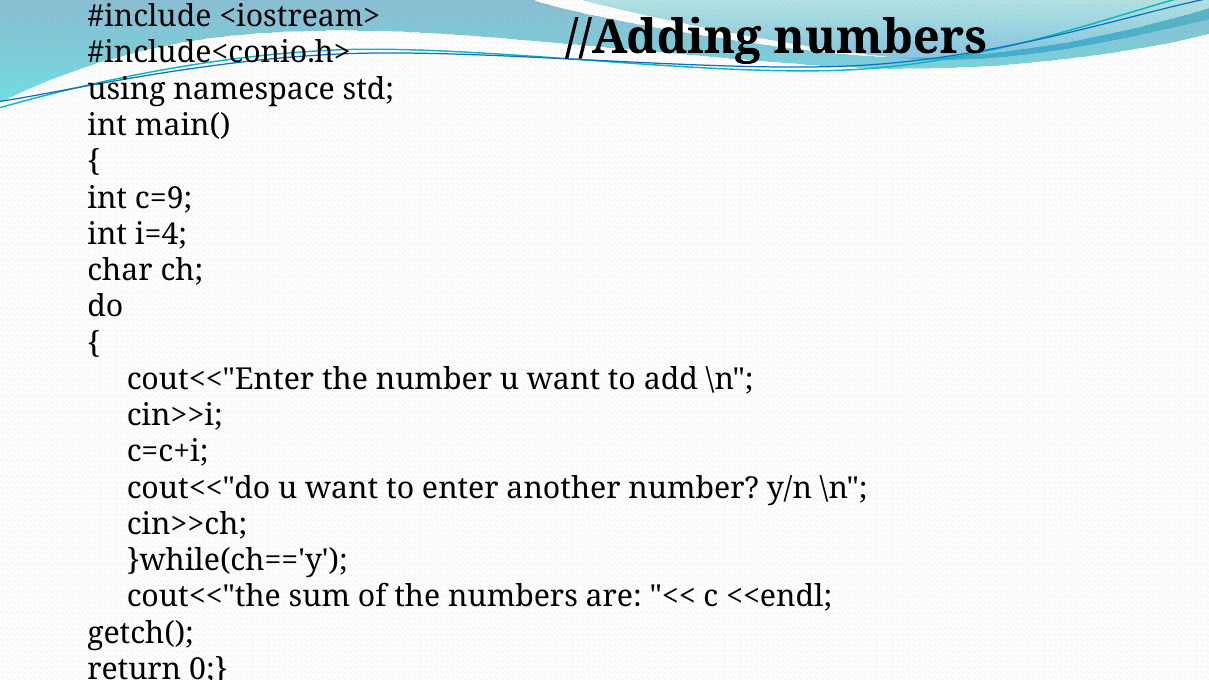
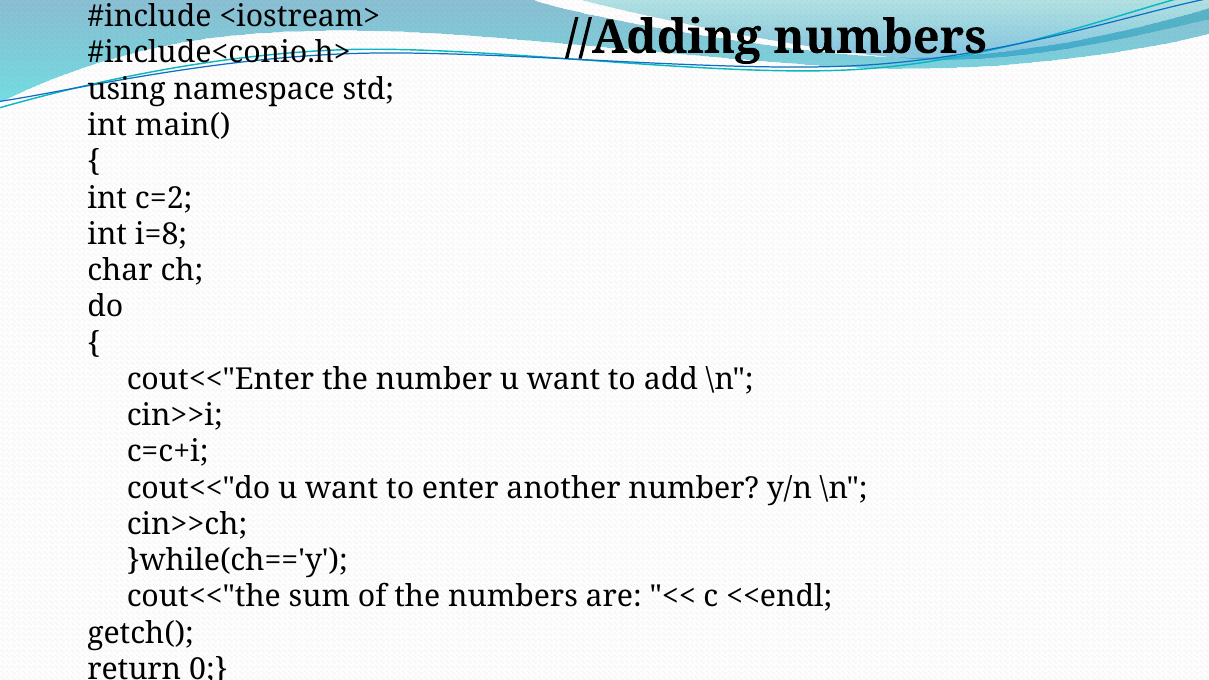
c=9: c=9 -> c=2
i=4: i=4 -> i=8
